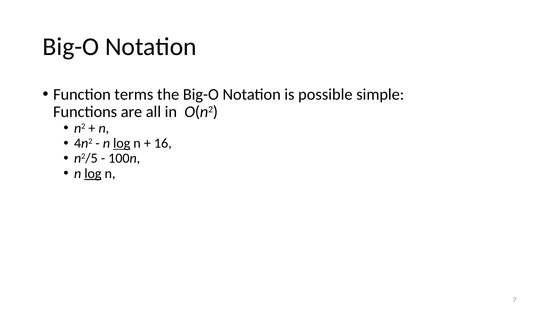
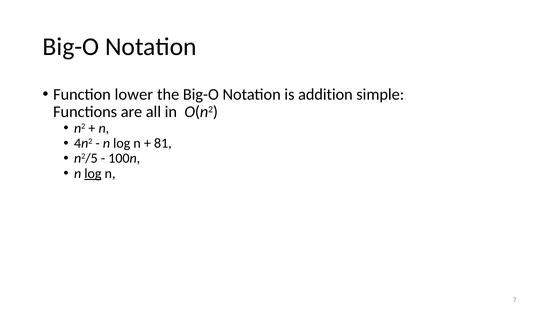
terms: terms -> lower
possible: possible -> addition
log at (122, 144) underline: present -> none
16: 16 -> 81
